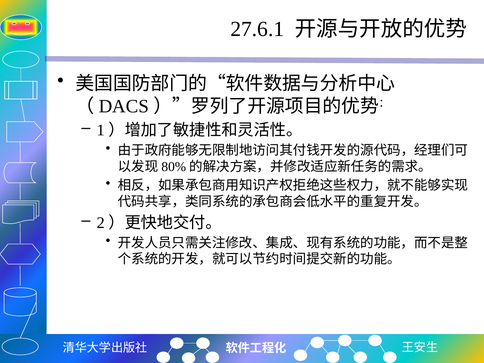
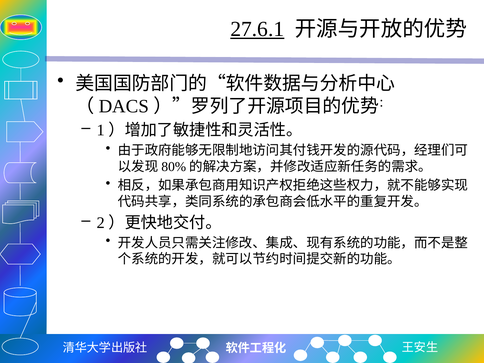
27.6.1 underline: none -> present
